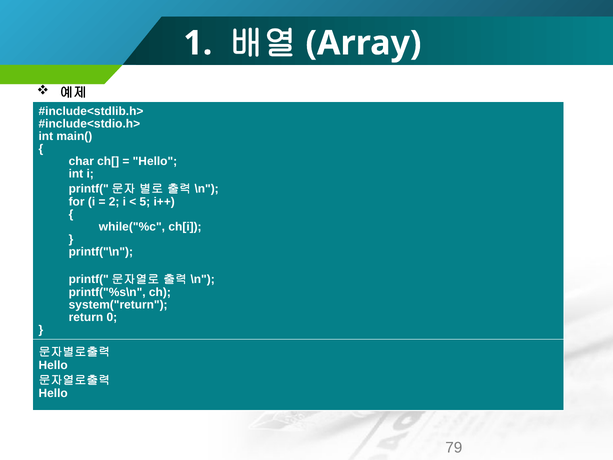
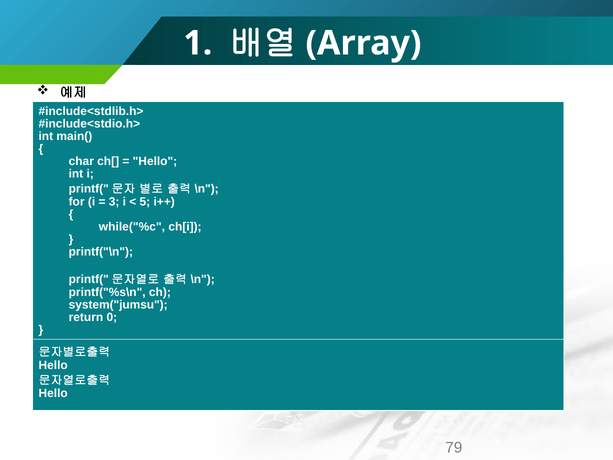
2: 2 -> 3
system("return: system("return -> system("jumsu
